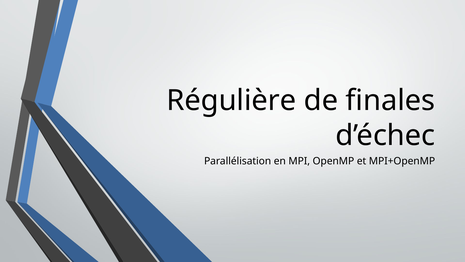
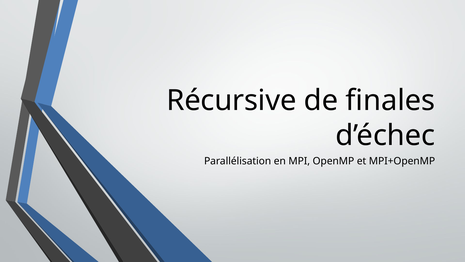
Régulière: Régulière -> Récursive
